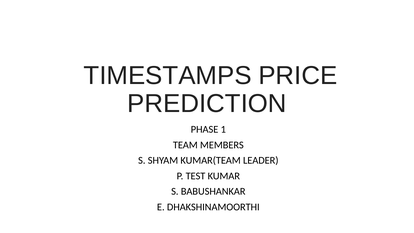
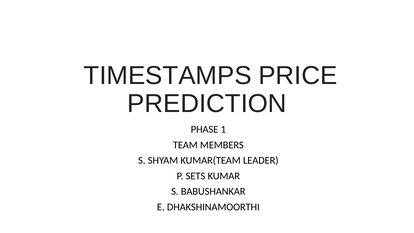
TEST: TEST -> SETS
